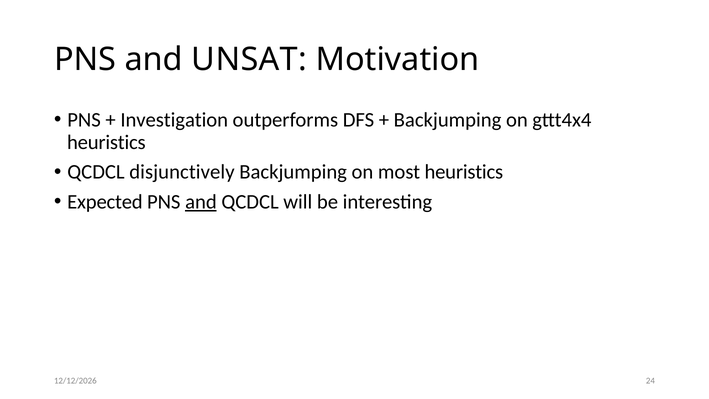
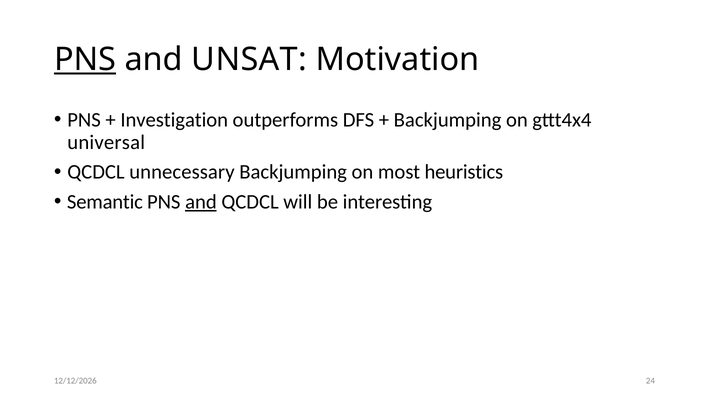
PNS at (85, 60) underline: none -> present
heuristics at (106, 142): heuristics -> universal
disjunctively: disjunctively -> unnecessary
Expected: Expected -> Semantic
